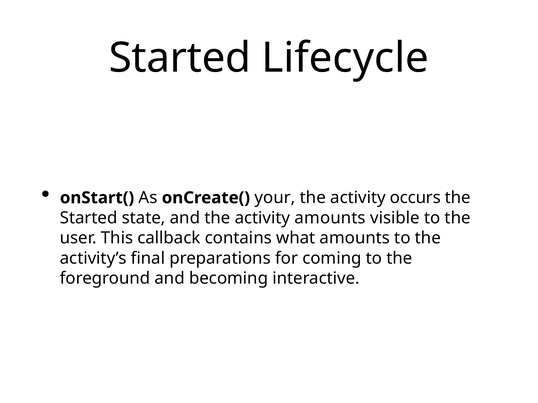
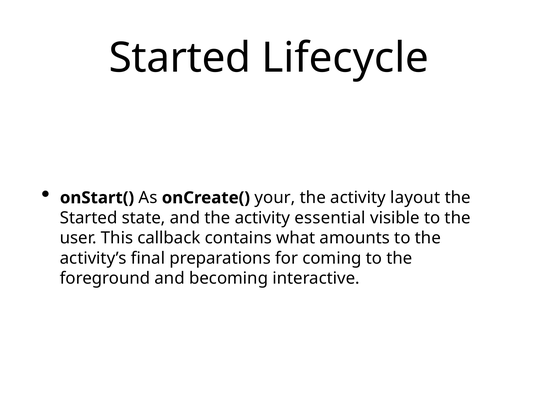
occurs: occurs -> layout
activity amounts: amounts -> essential
